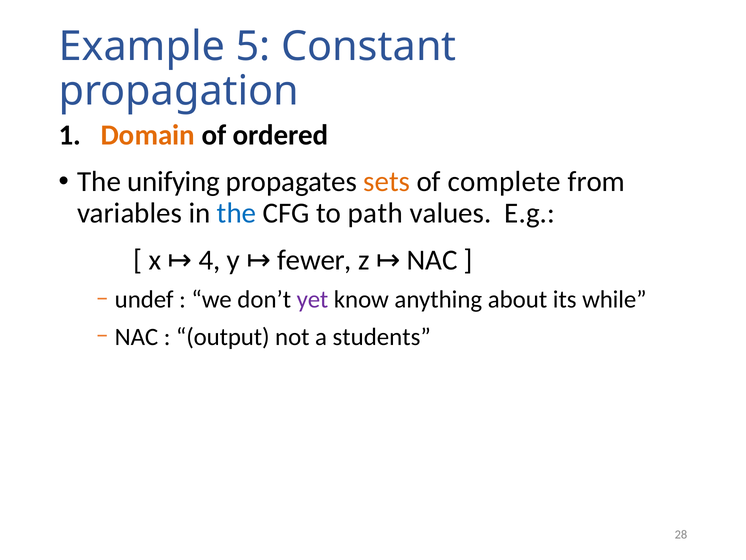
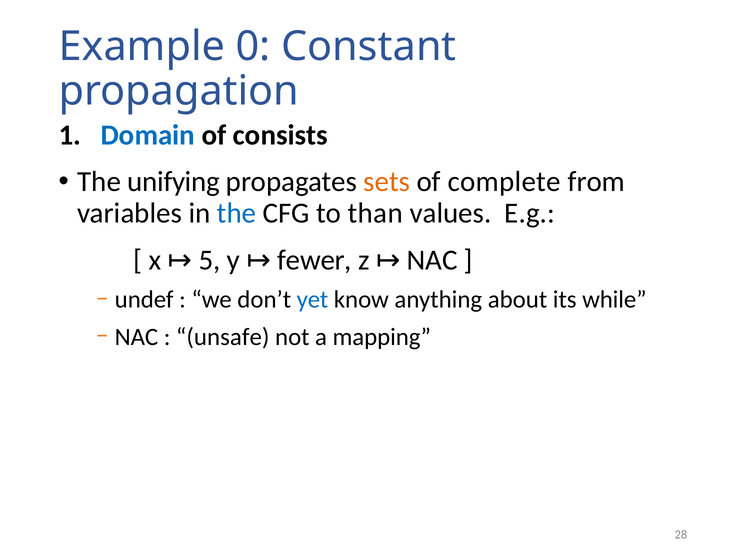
5: 5 -> 0
Domain colour: orange -> blue
ordered: ordered -> consists
path: path -> than
4: 4 -> 5
yet colour: purple -> blue
output: output -> unsafe
students: students -> mapping
